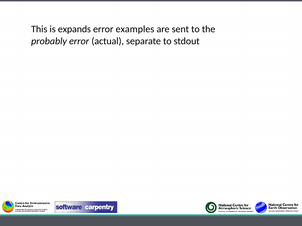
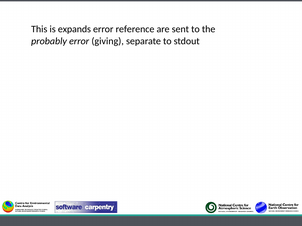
examples: examples -> reference
actual: actual -> giving
